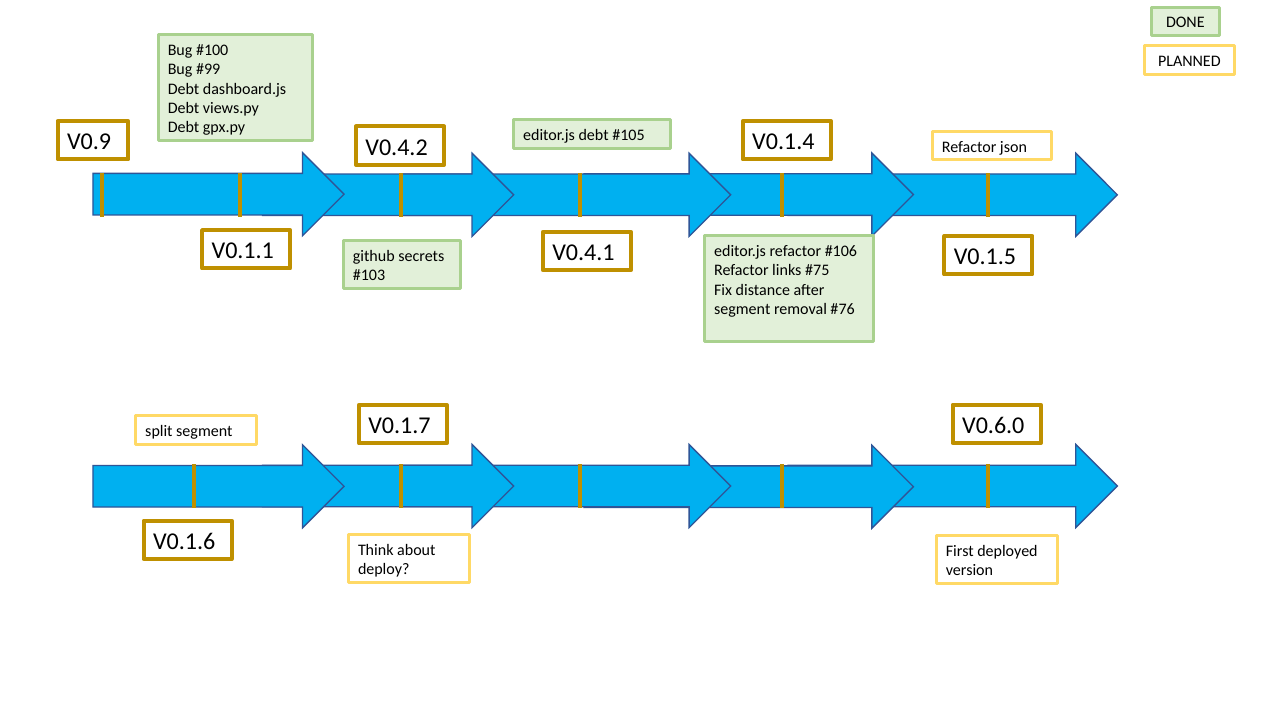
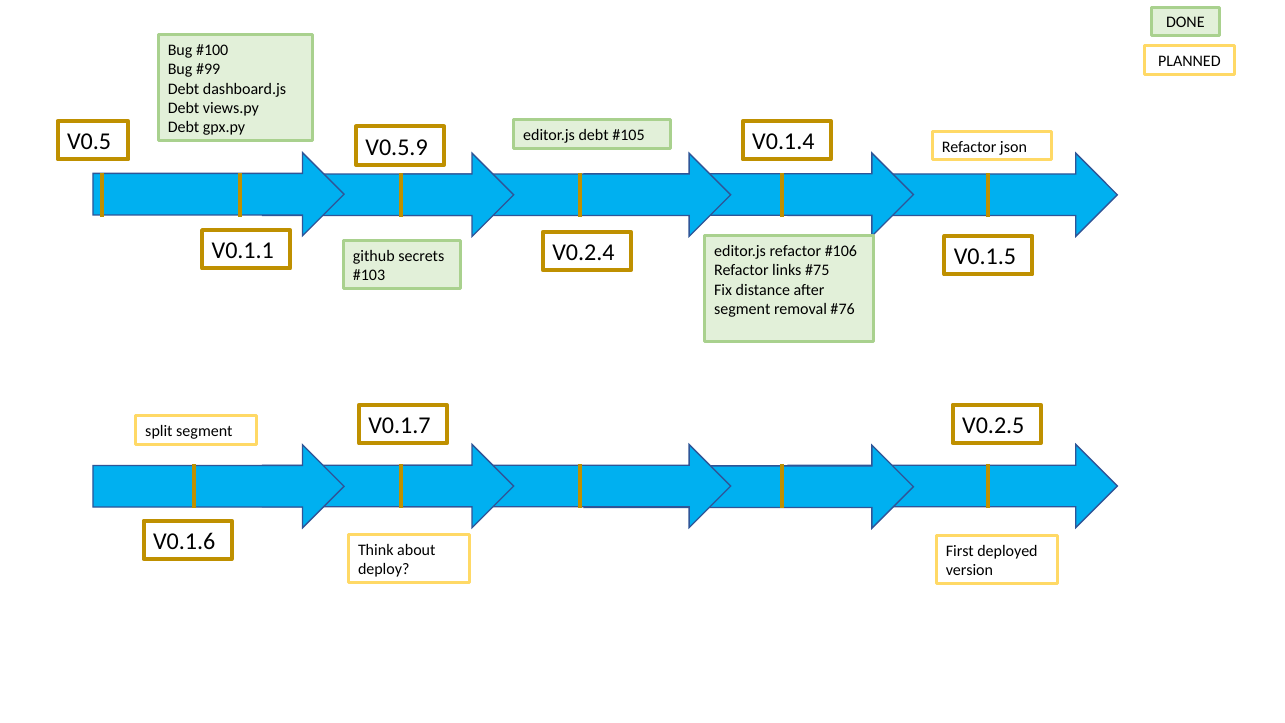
V0.9: V0.9 -> V0.5
V0.4.2: V0.4.2 -> V0.5.9
V0.4.1: V0.4.1 -> V0.2.4
V0.6.0: V0.6.0 -> V0.2.5
